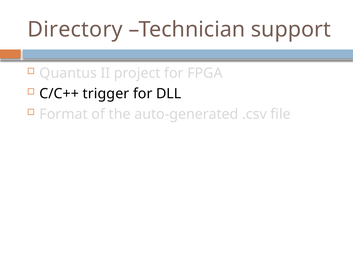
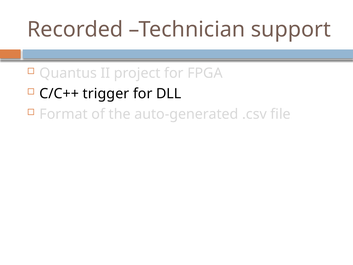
Directory: Directory -> Recorded
